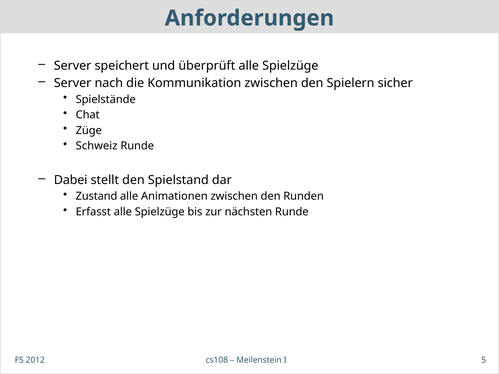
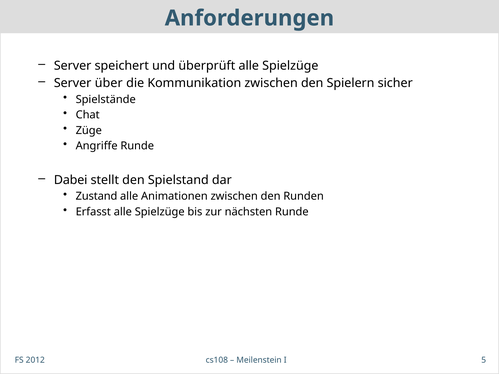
nach: nach -> über
Schweiz: Schweiz -> Angriffe
